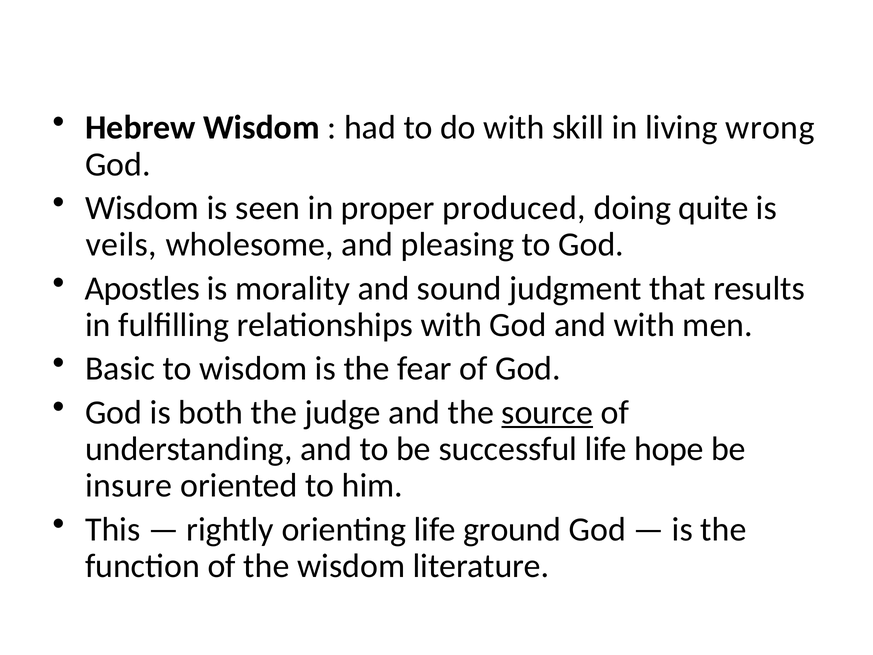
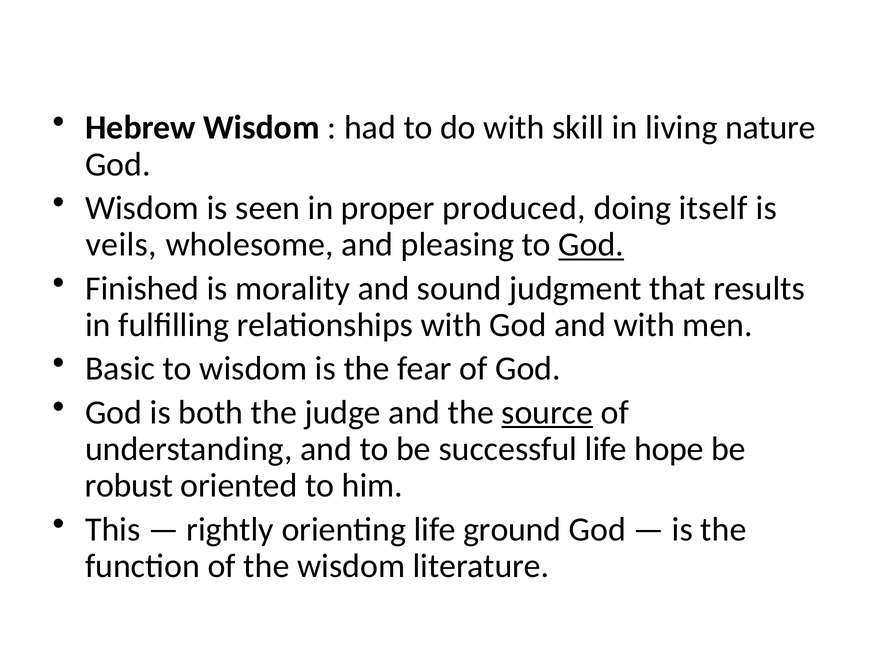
wrong: wrong -> nature
quite: quite -> itself
God at (591, 245) underline: none -> present
Apostles: Apostles -> Finished
insure: insure -> robust
